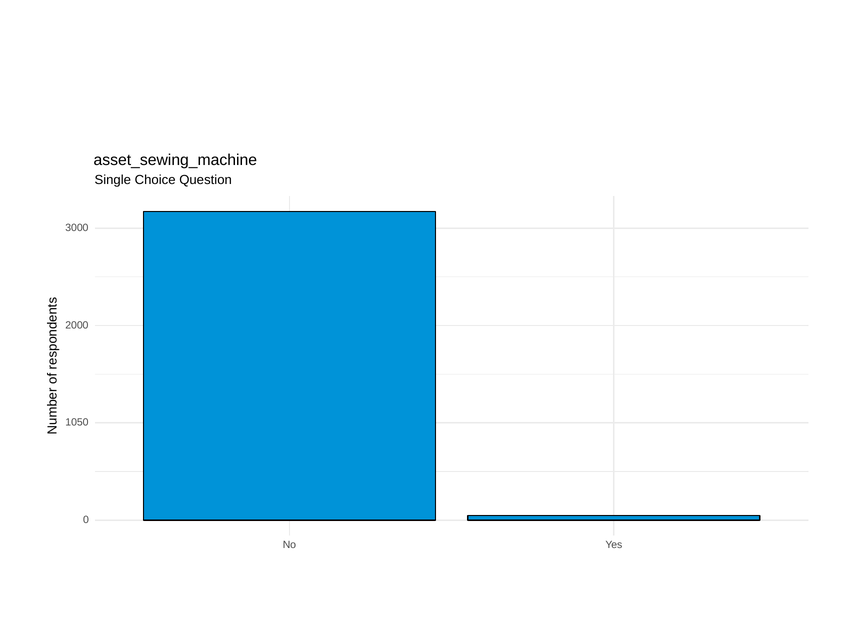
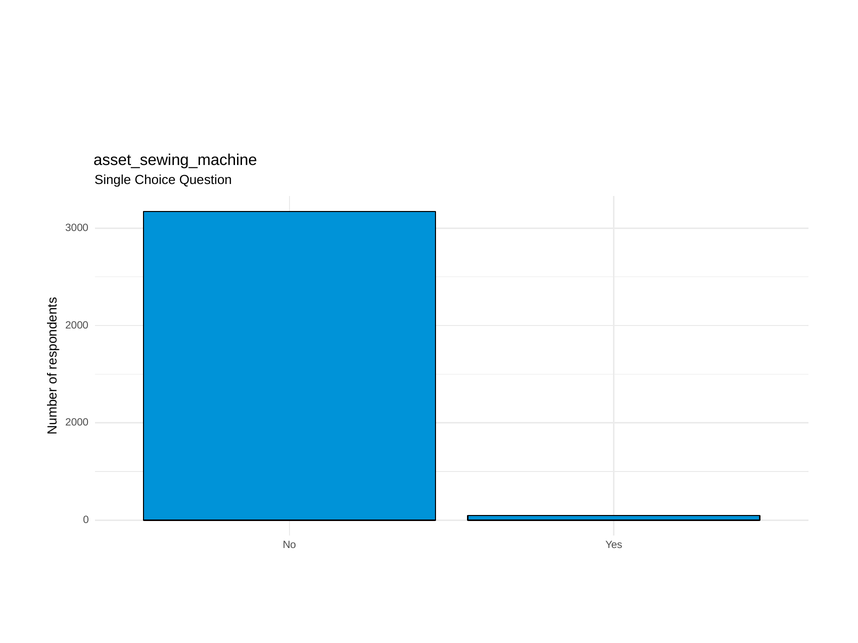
1050 at (77, 423): 1050 -> 2000
